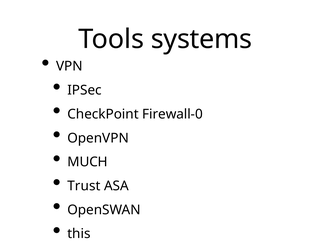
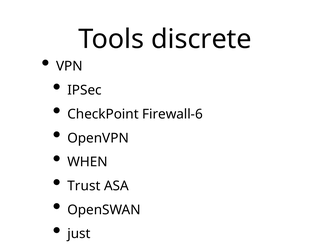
systems: systems -> discrete
Firewall-0: Firewall-0 -> Firewall-6
MUCH: MUCH -> WHEN
this: this -> just
